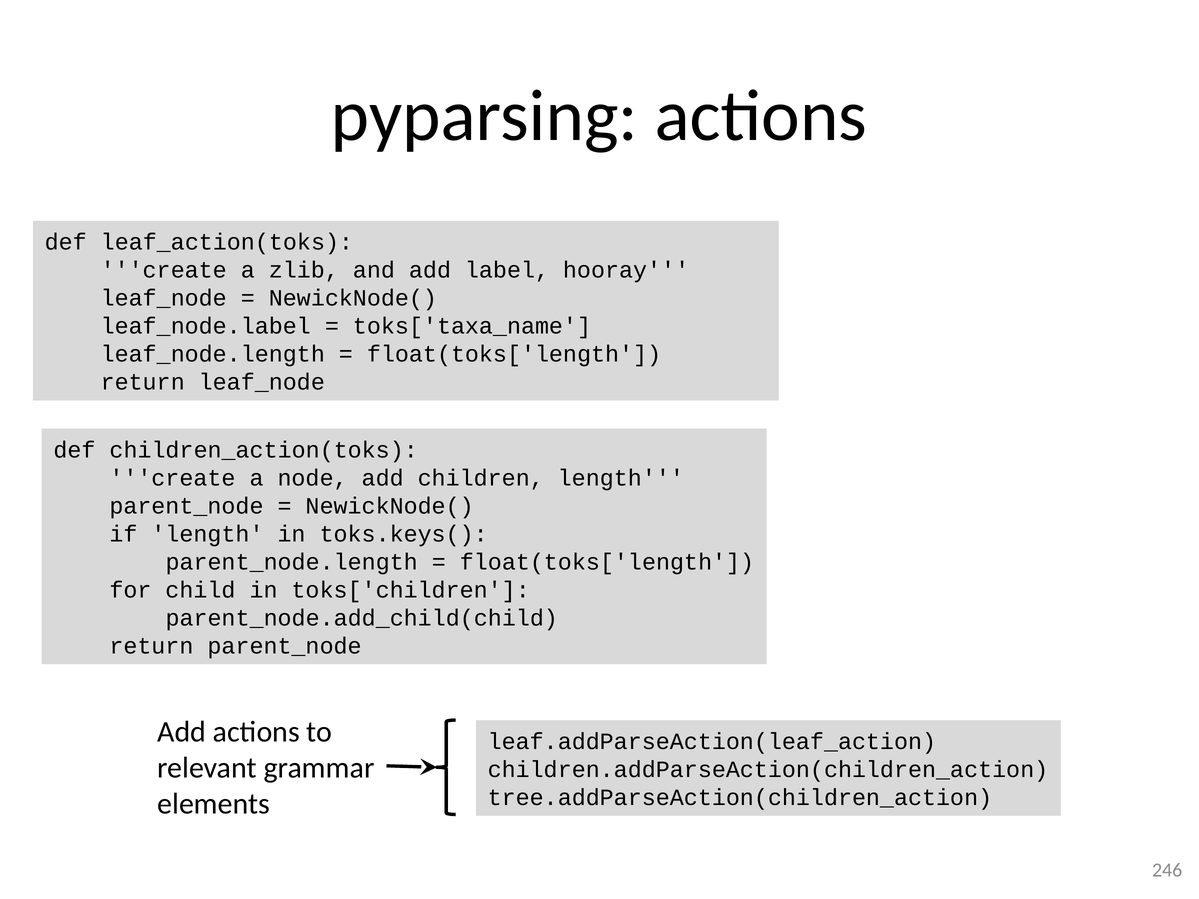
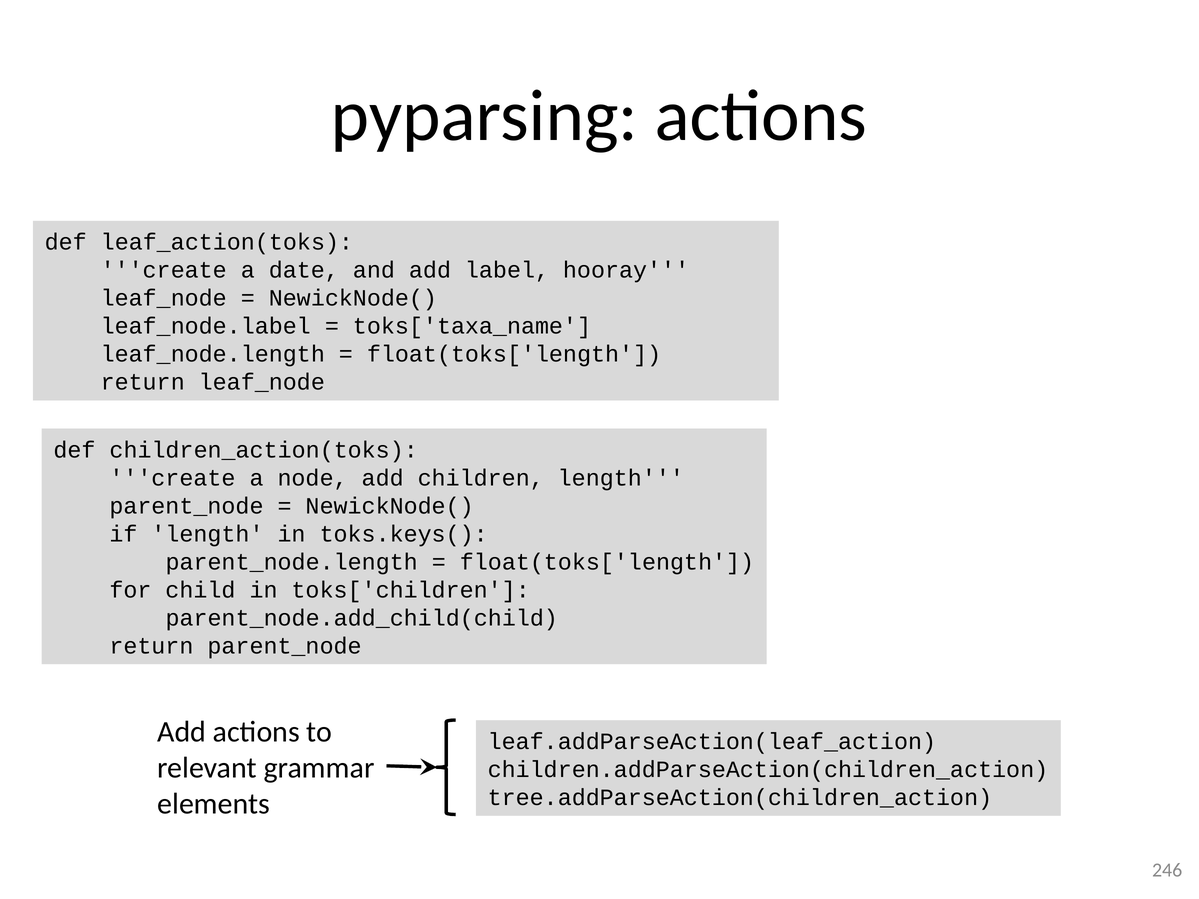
zlib: zlib -> date
